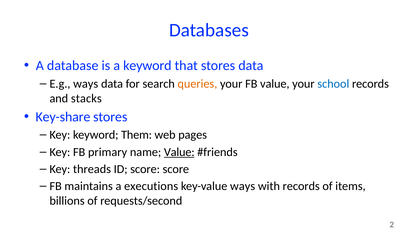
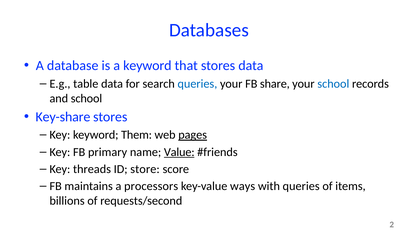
E.g ways: ways -> table
queries at (197, 84) colour: orange -> blue
FB value: value -> share
and stacks: stacks -> school
pages underline: none -> present
ID score: score -> store
executions: executions -> processors
with records: records -> queries
